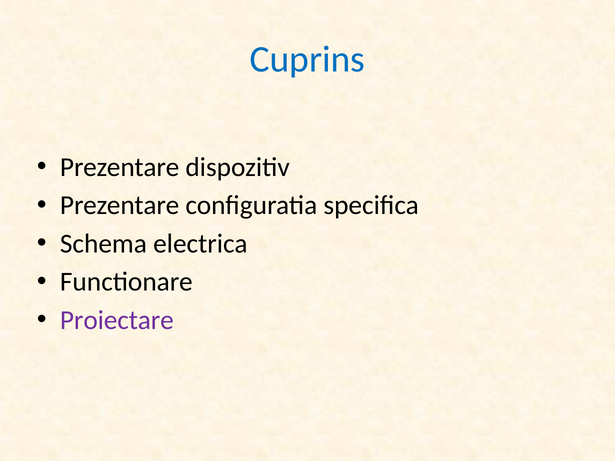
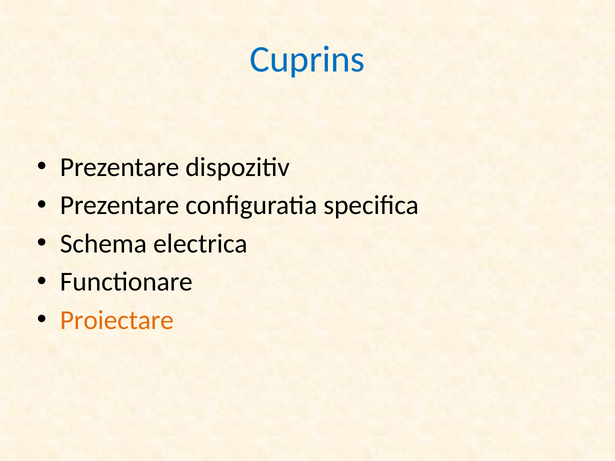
Proiectare colour: purple -> orange
